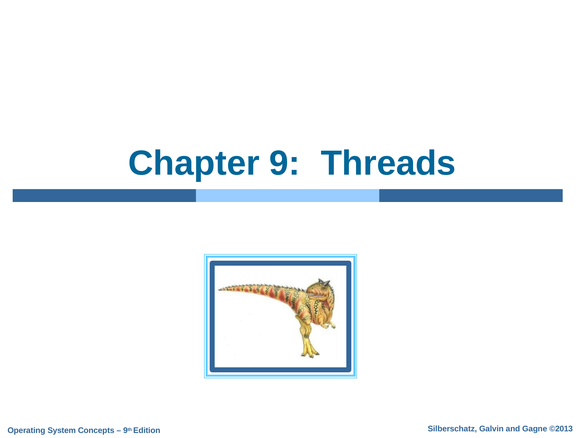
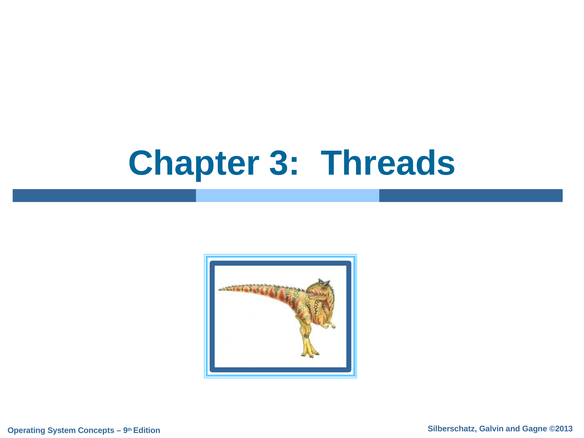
9: 9 -> 3
